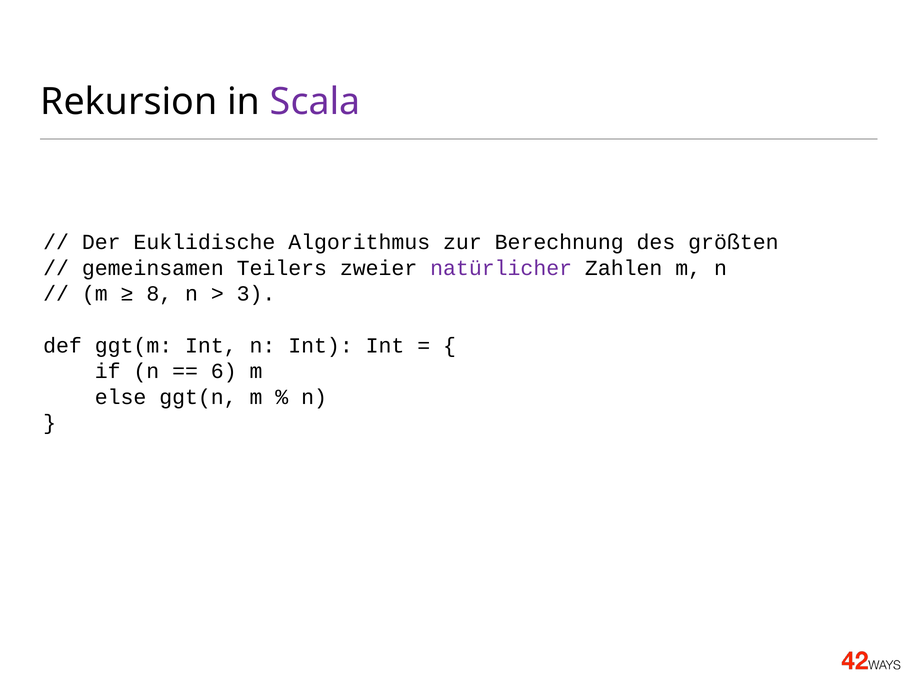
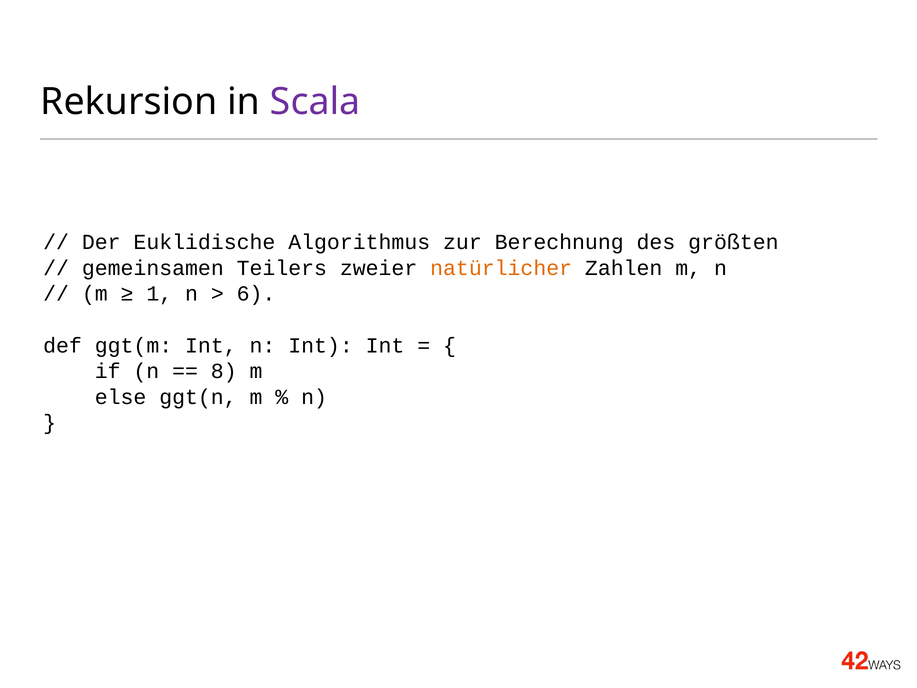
natürlicher colour: purple -> orange
8: 8 -> 1
3: 3 -> 6
6: 6 -> 8
